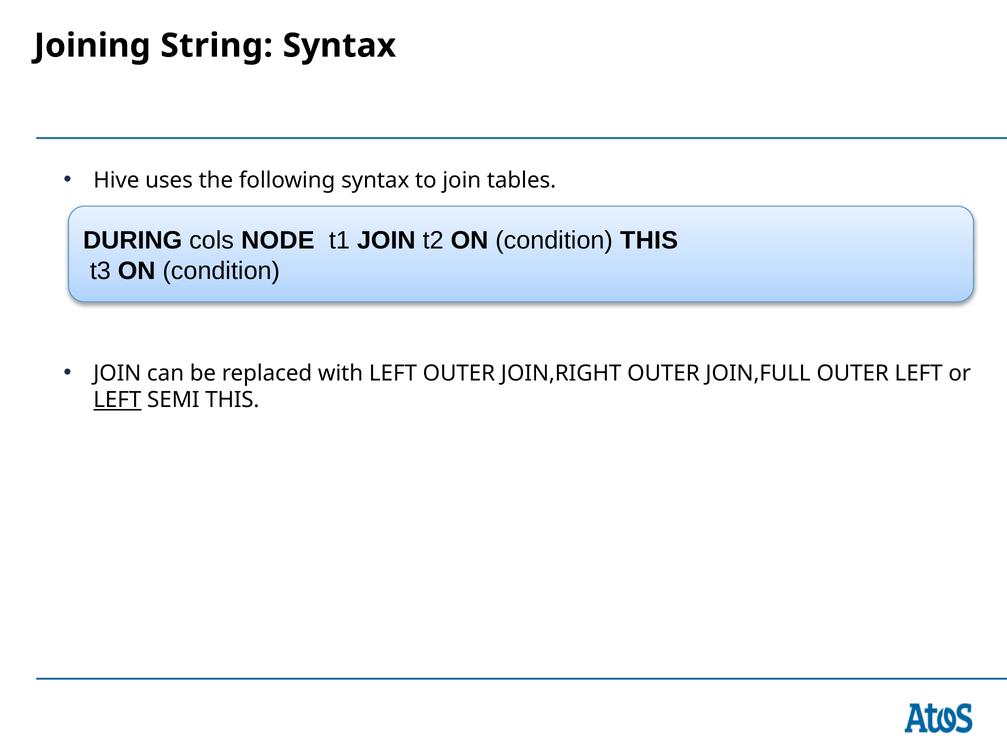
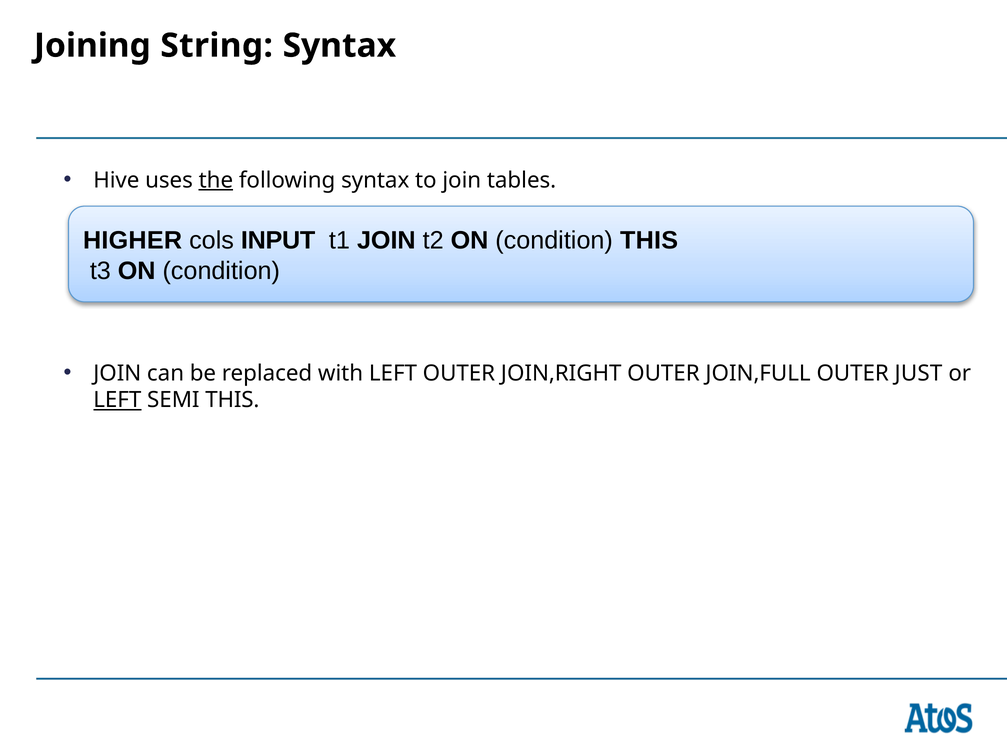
the underline: none -> present
DURING: DURING -> HIGHER
NODE: NODE -> INPUT
OUTER LEFT: LEFT -> JUST
